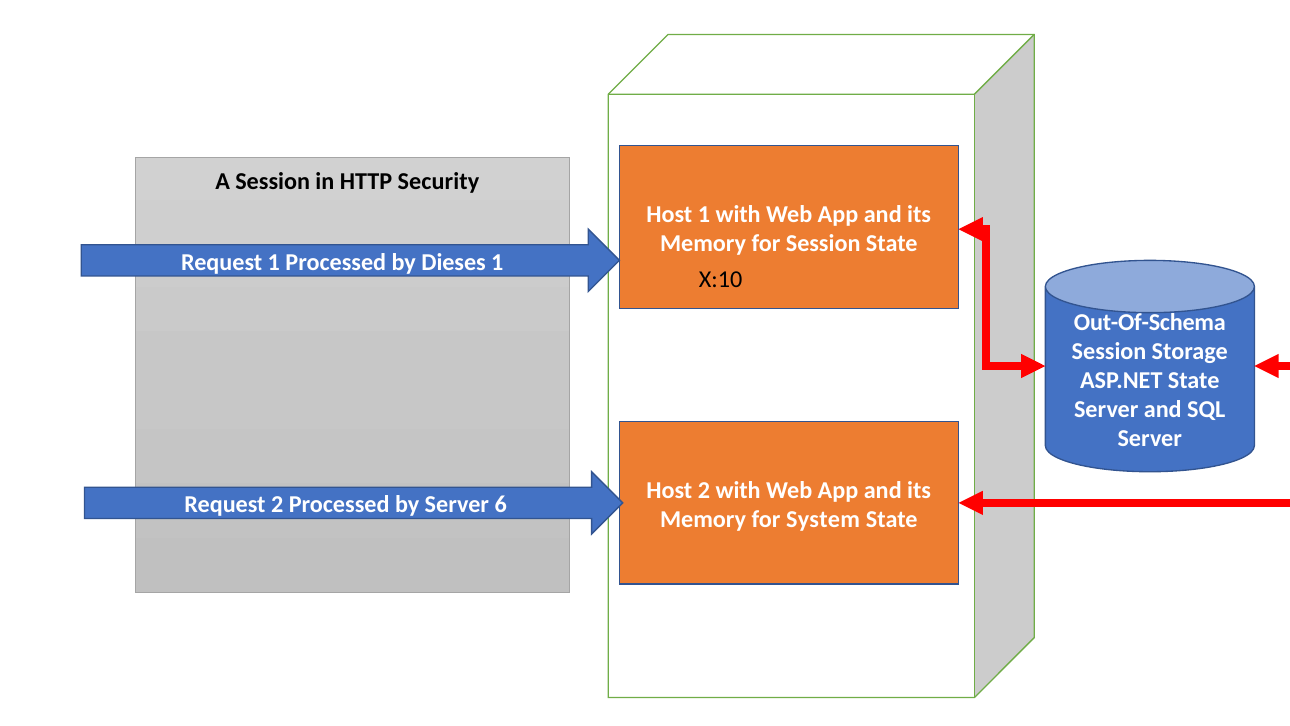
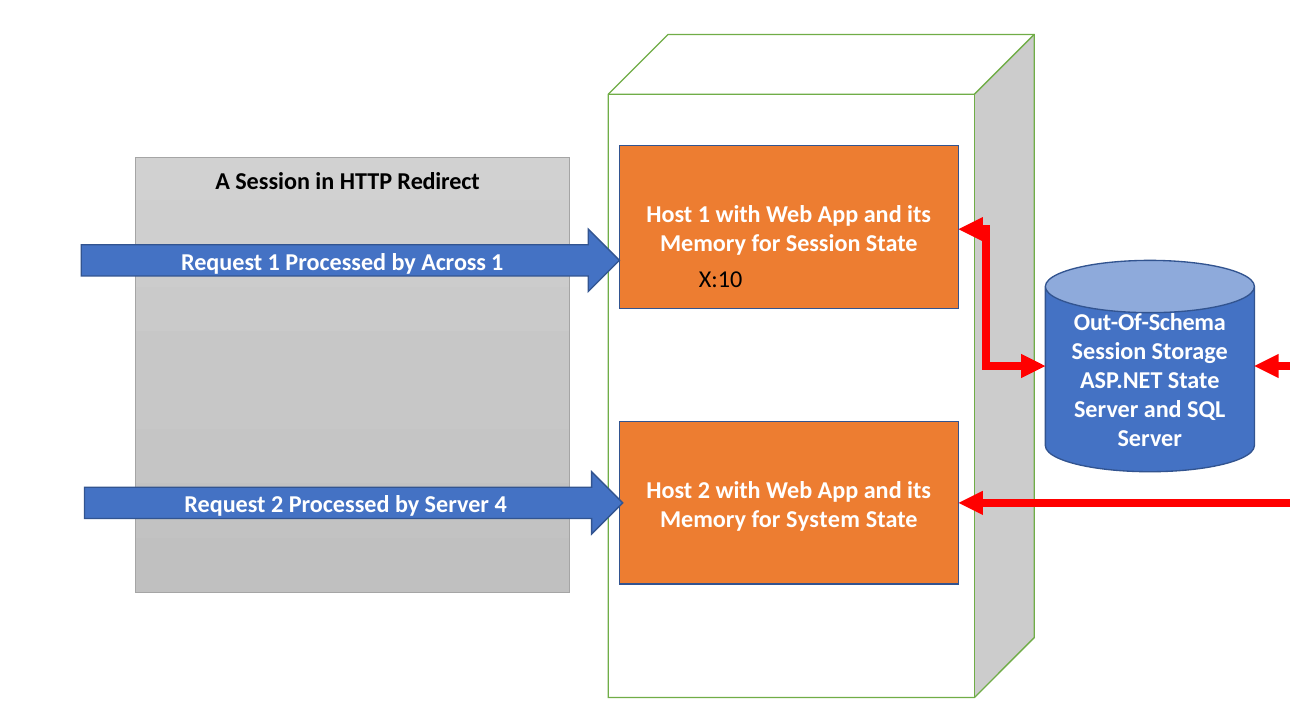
Security: Security -> Redirect
Dieses: Dieses -> Across
6: 6 -> 4
